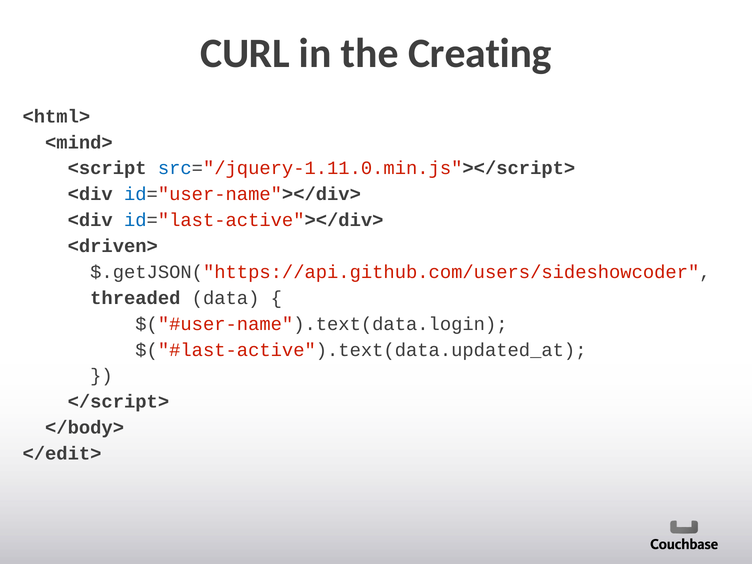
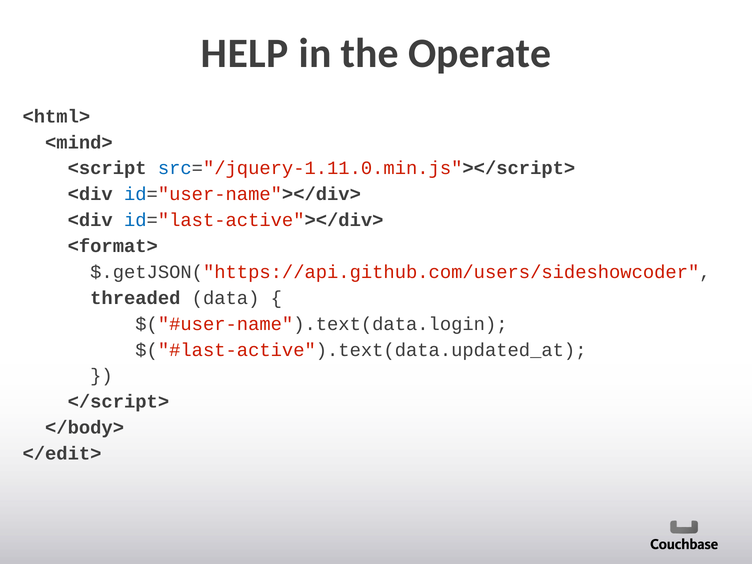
CURL: CURL -> HELP
Creating: Creating -> Operate
<driven>: <driven> -> <format>
